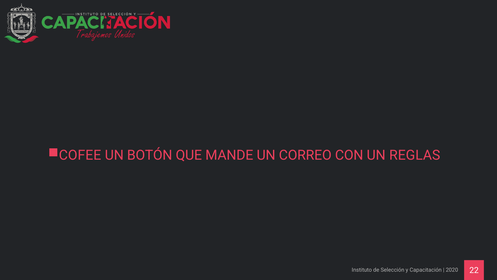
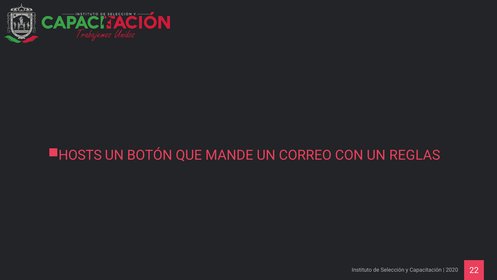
COFEE: COFEE -> HOSTS
